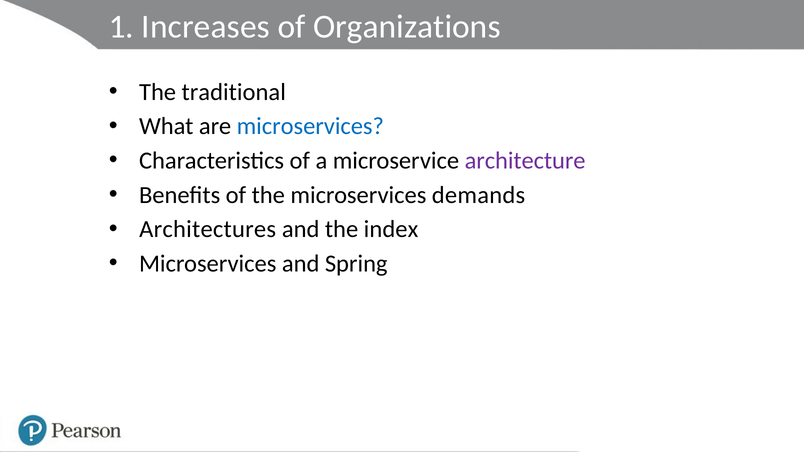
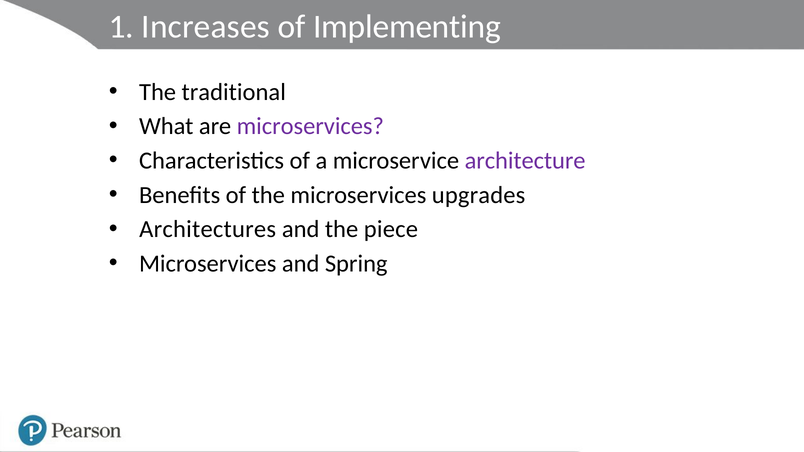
Organizations: Organizations -> Implementing
microservices at (310, 126) colour: blue -> purple
demands: demands -> upgrades
index: index -> piece
